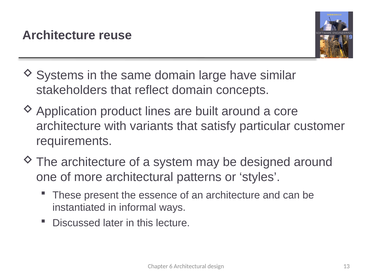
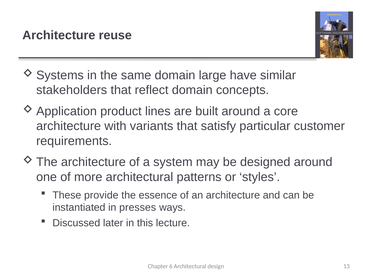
present: present -> provide
informal: informal -> presses
